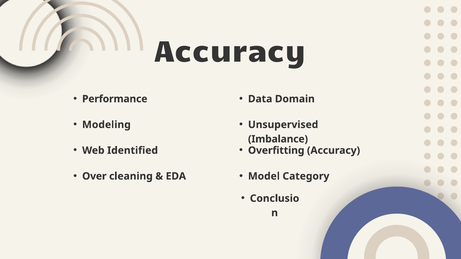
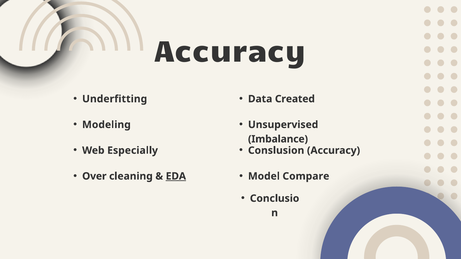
Performance: Performance -> Underfitting
Domain: Domain -> Created
Identified: Identified -> Especially
Overfitting: Overfitting -> Conslusion
EDA underline: none -> present
Category: Category -> Compare
